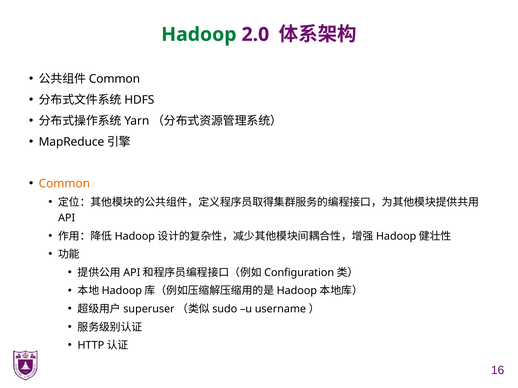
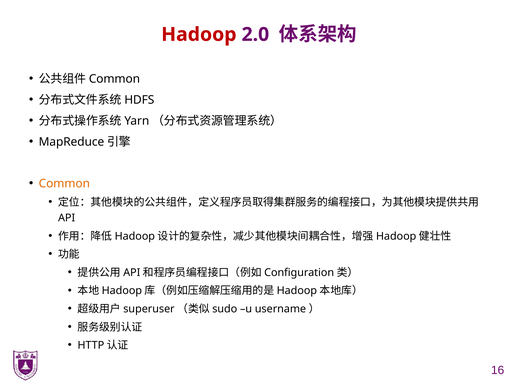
Hadoop colour: green -> red
